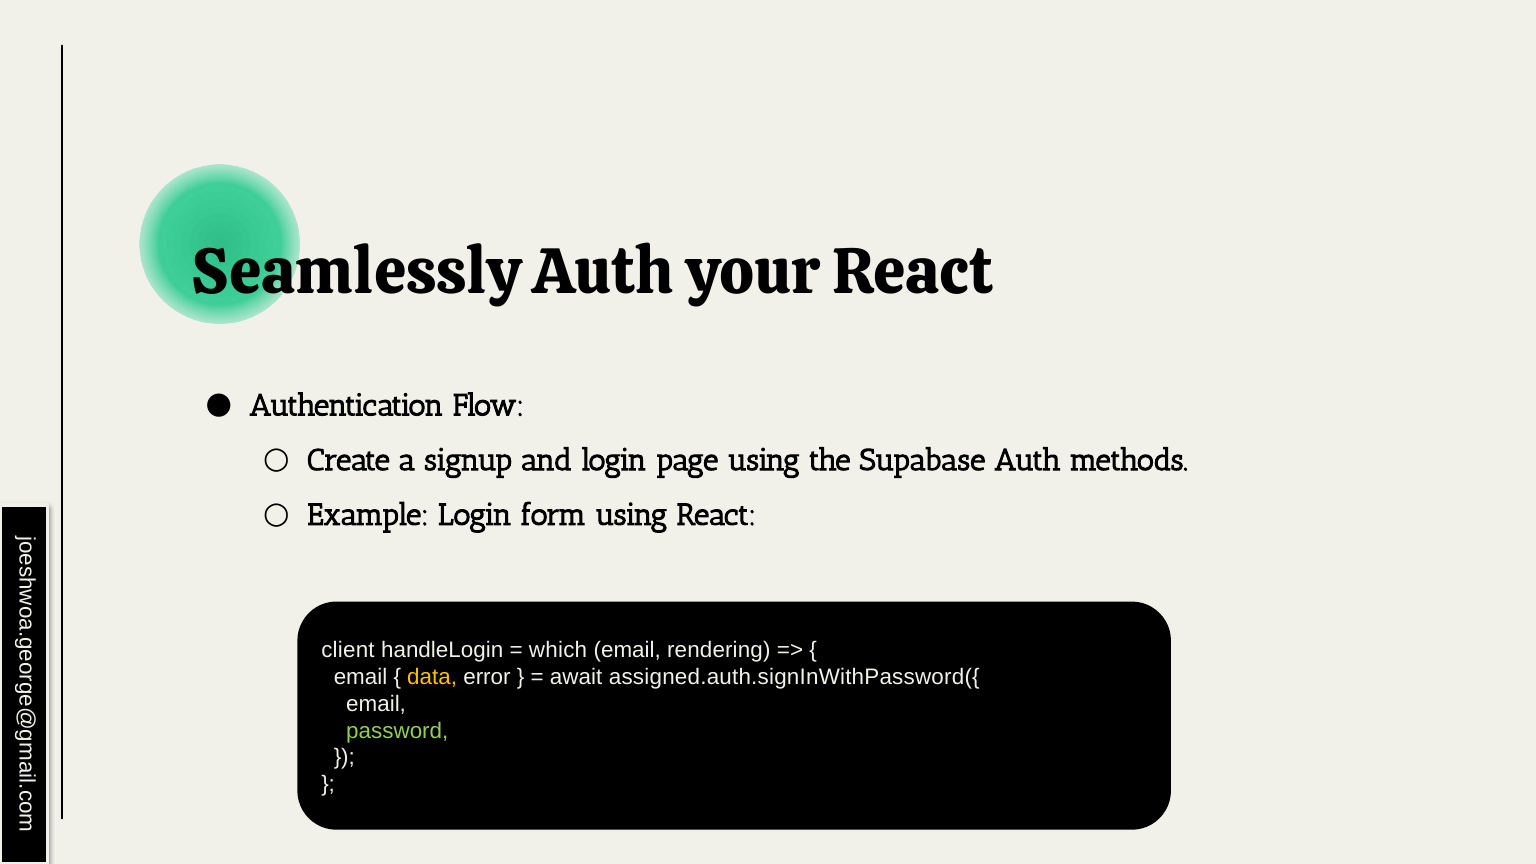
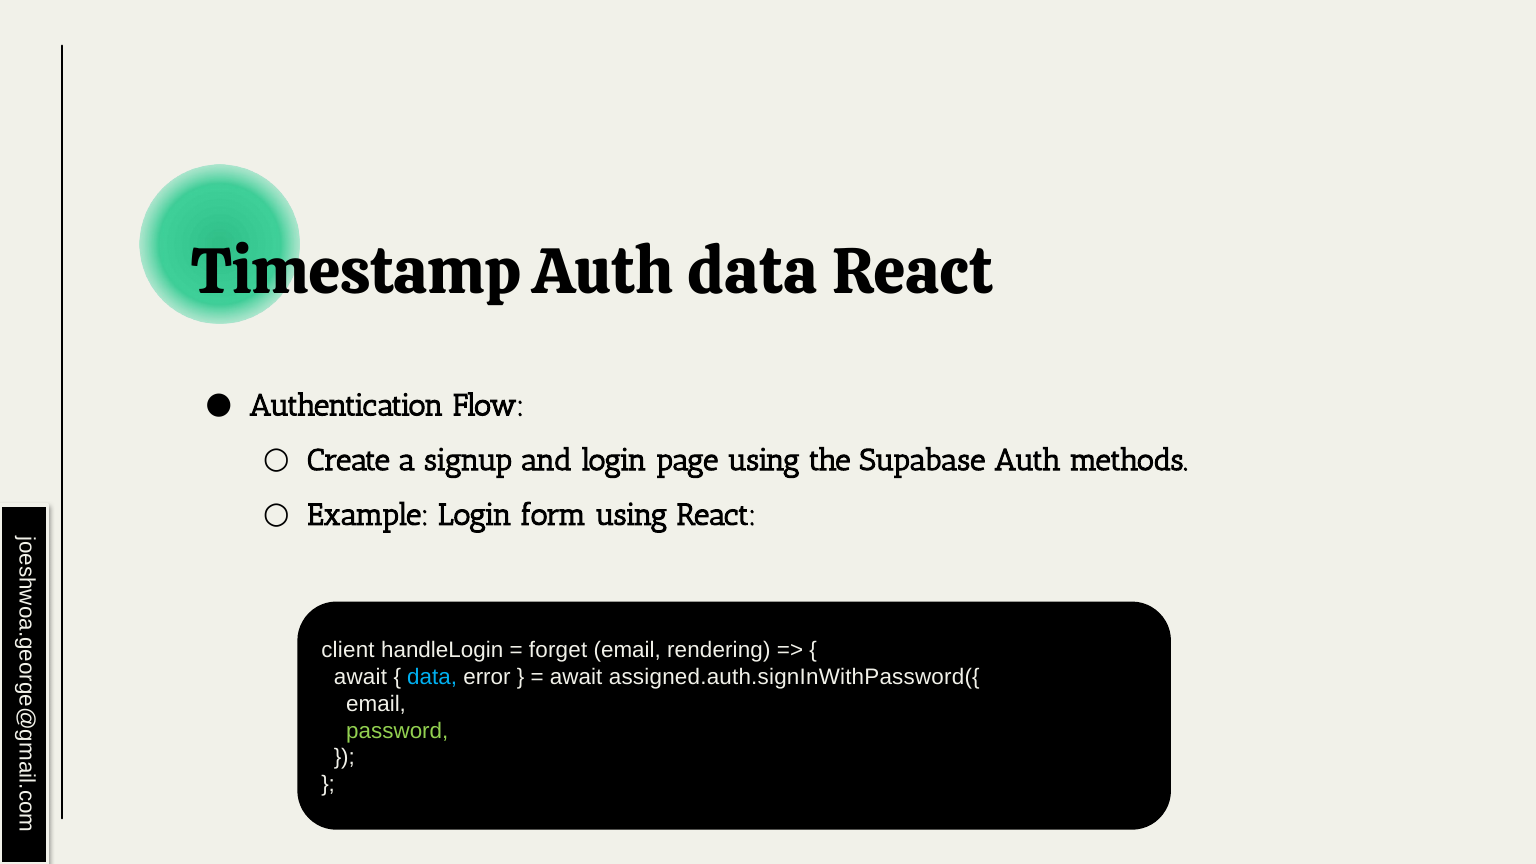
Seamlessly: Seamlessly -> Timestamp
Auth your: your -> data
which: which -> forget
email at (361, 677): email -> await
data at (432, 677) colour: yellow -> light blue
